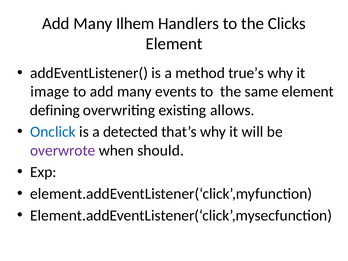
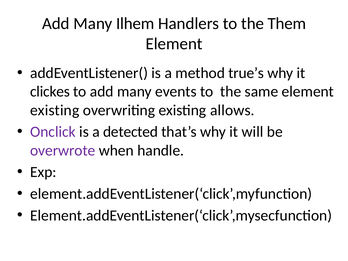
Clicks: Clicks -> Them
image: image -> clickes
defining at (55, 110): defining -> existing
Onclick colour: blue -> purple
should: should -> handle
